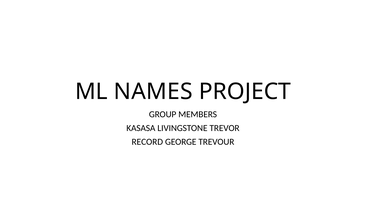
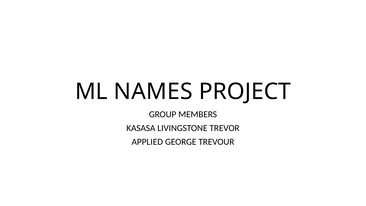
RECORD: RECORD -> APPLIED
